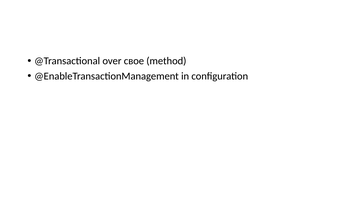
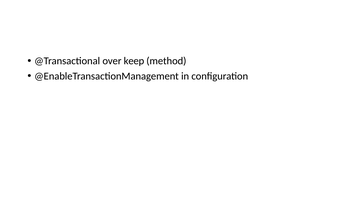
свое: свое -> keep
